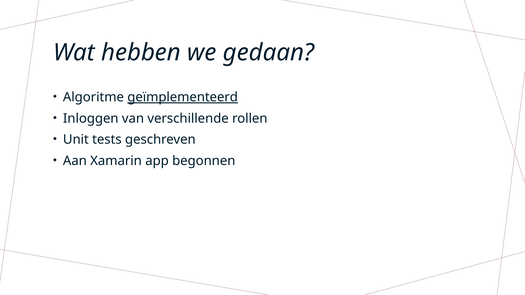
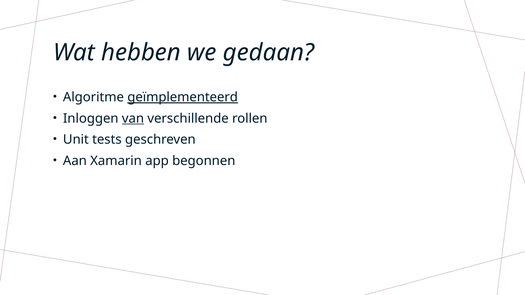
van underline: none -> present
